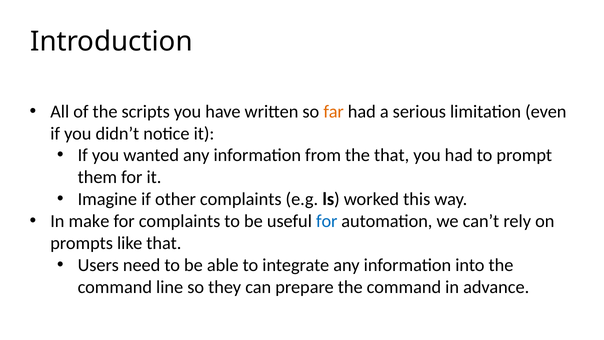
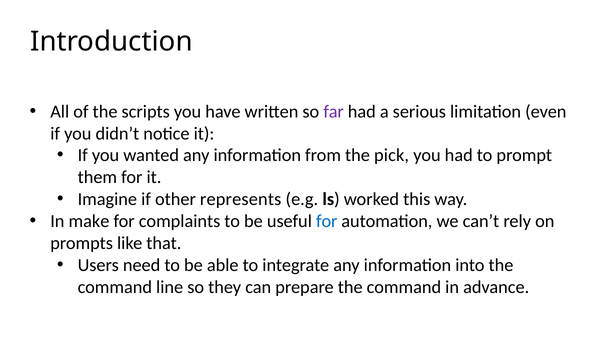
far colour: orange -> purple
the that: that -> pick
other complaints: complaints -> represents
